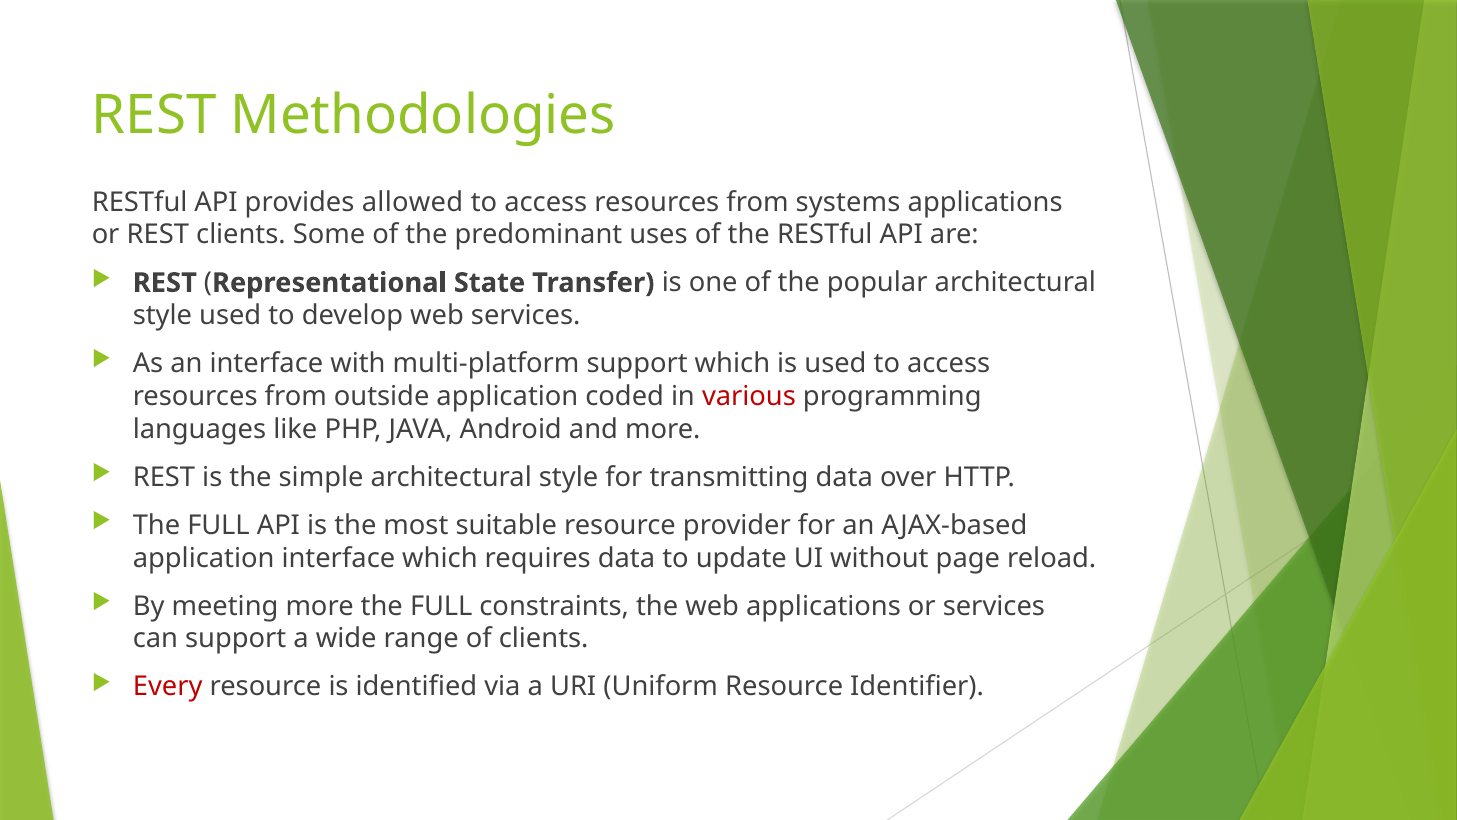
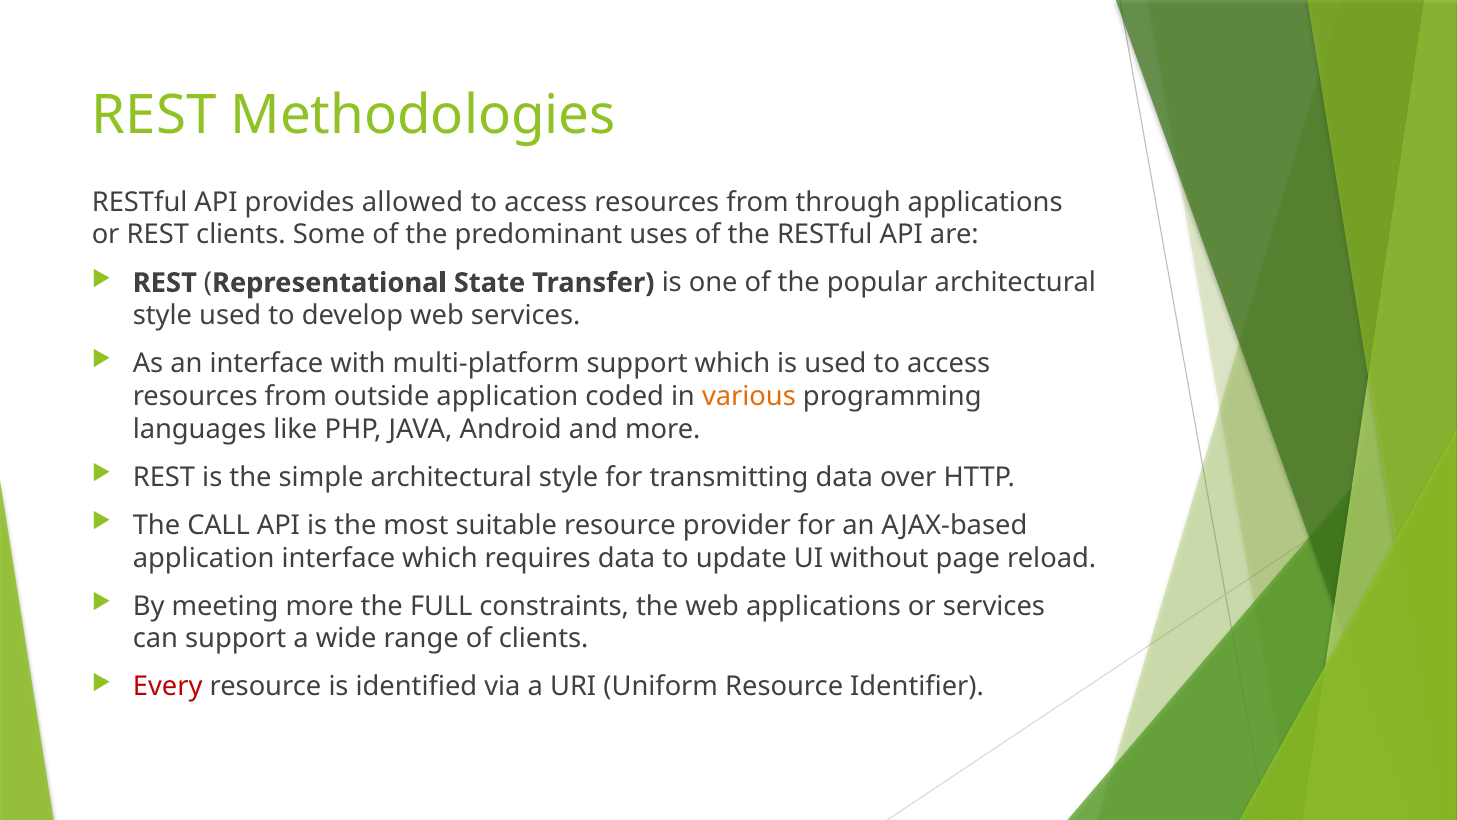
systems: systems -> through
various colour: red -> orange
FULL at (219, 525): FULL -> CALL
